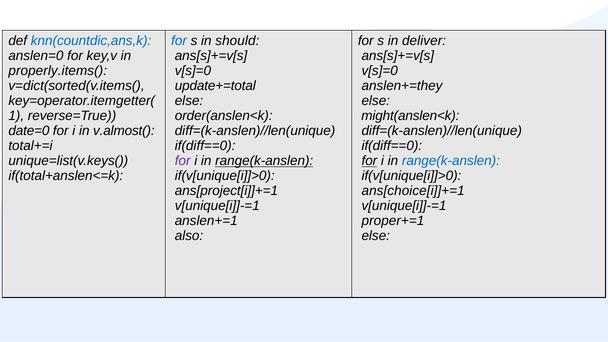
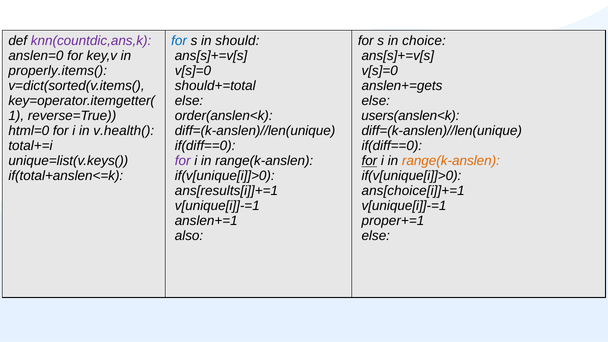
knn(countdic,ans,k colour: blue -> purple
deliver: deliver -> choice
update+=total: update+=total -> should+=total
anslen+=they: anslen+=they -> anslen+=gets
might(anslen<k: might(anslen<k -> users(anslen<k
date=0: date=0 -> html=0
v.almost(: v.almost( -> v.health(
range(k-anslen at (264, 161) underline: present -> none
range(k-anslen at (451, 161) colour: blue -> orange
ans[project[i]]+=1: ans[project[i]]+=1 -> ans[results[i]]+=1
